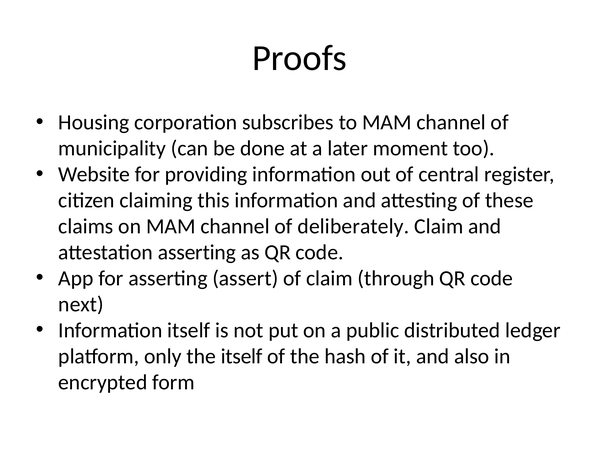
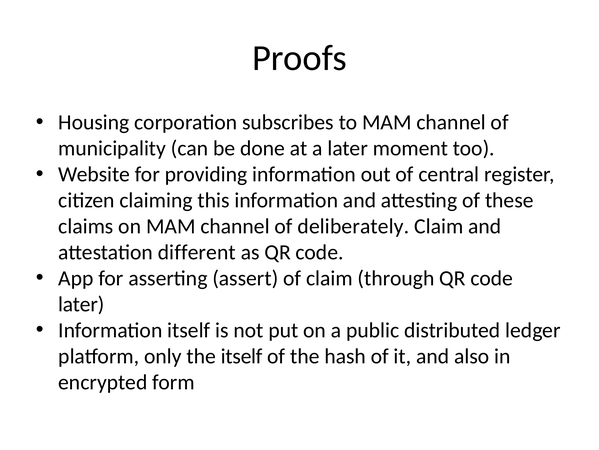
attestation asserting: asserting -> different
next at (81, 304): next -> later
